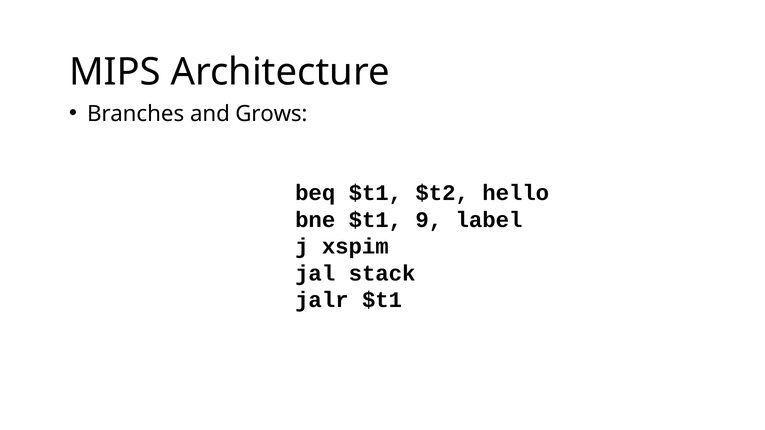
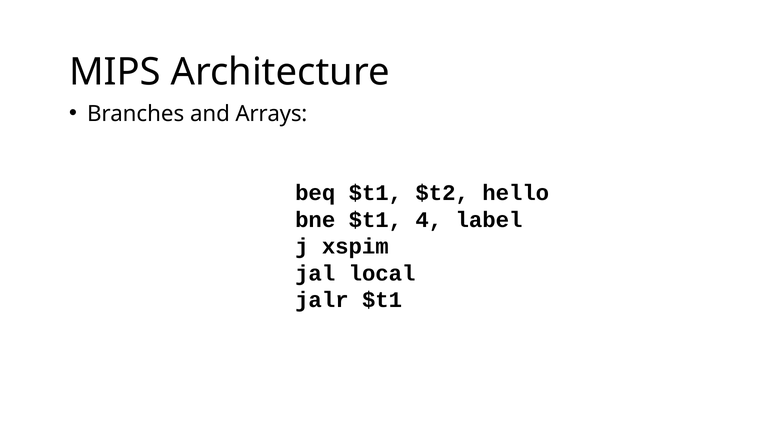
Grows: Grows -> Arrays
9: 9 -> 4
stack: stack -> local
